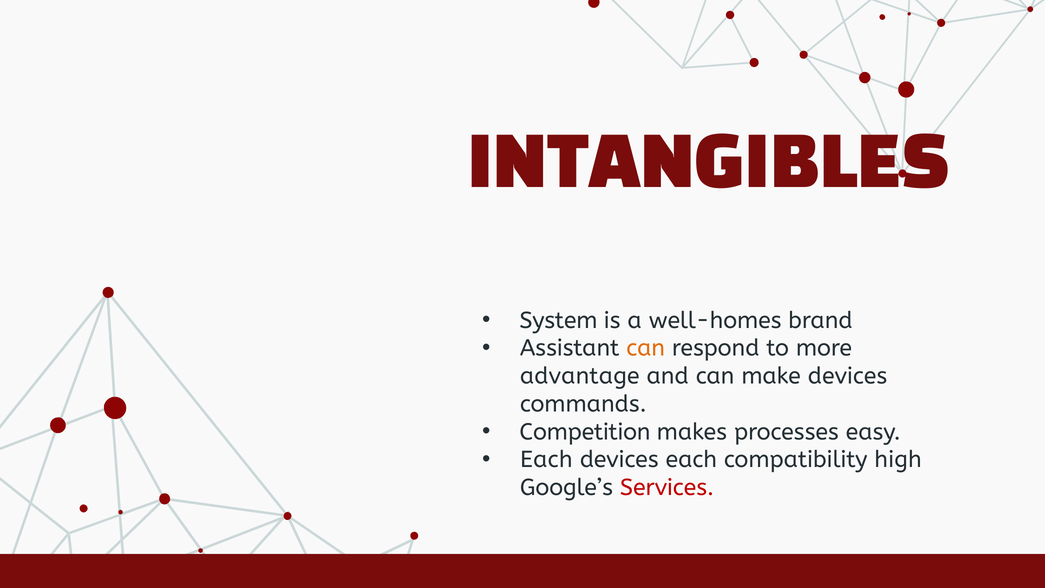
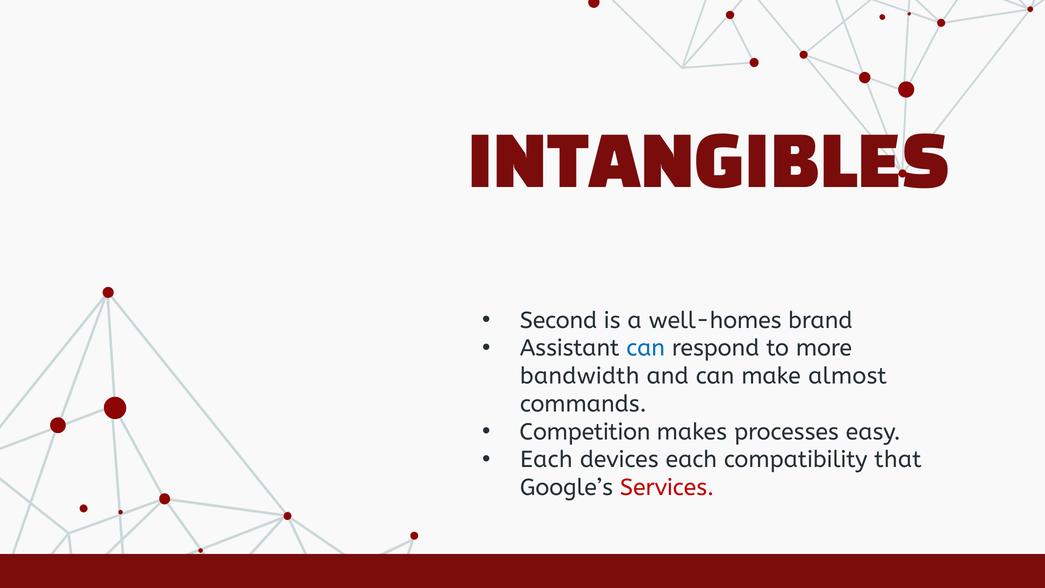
System: System -> Second
can at (646, 348) colour: orange -> blue
advantage: advantage -> bandwidth
make devices: devices -> almost
high: high -> that
